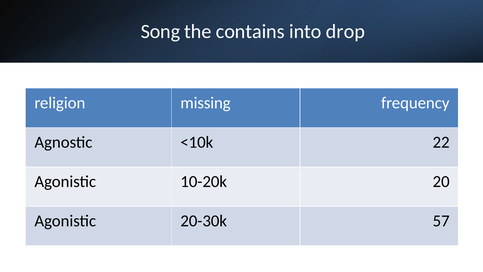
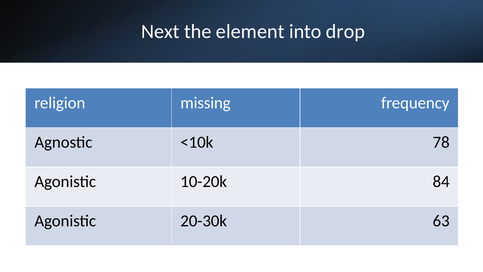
Song: Song -> Next
contains: contains -> element
22: 22 -> 78
20: 20 -> 84
57: 57 -> 63
